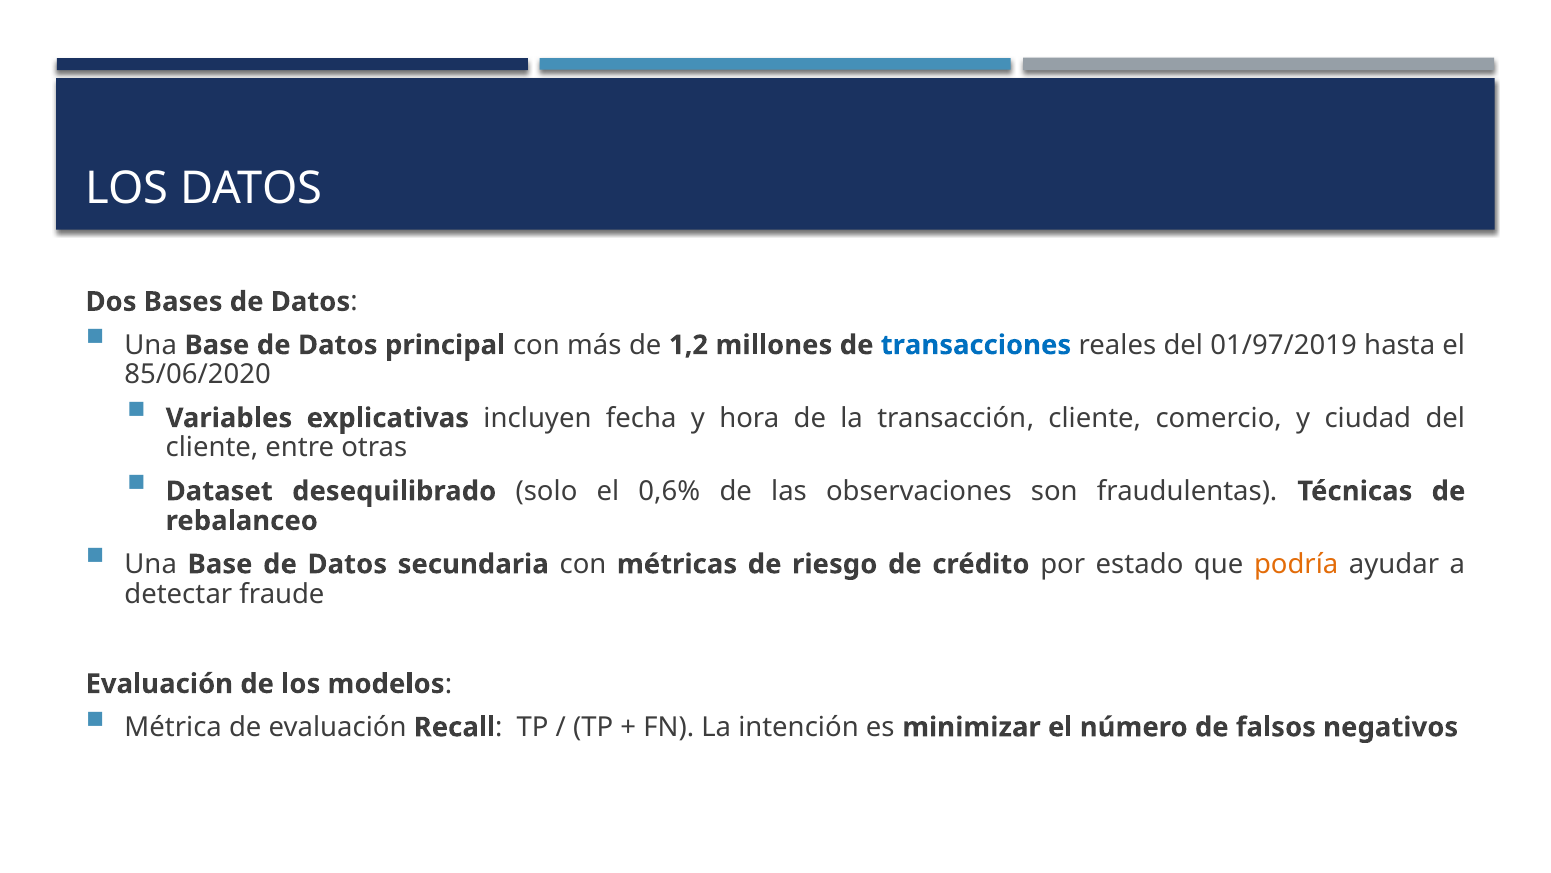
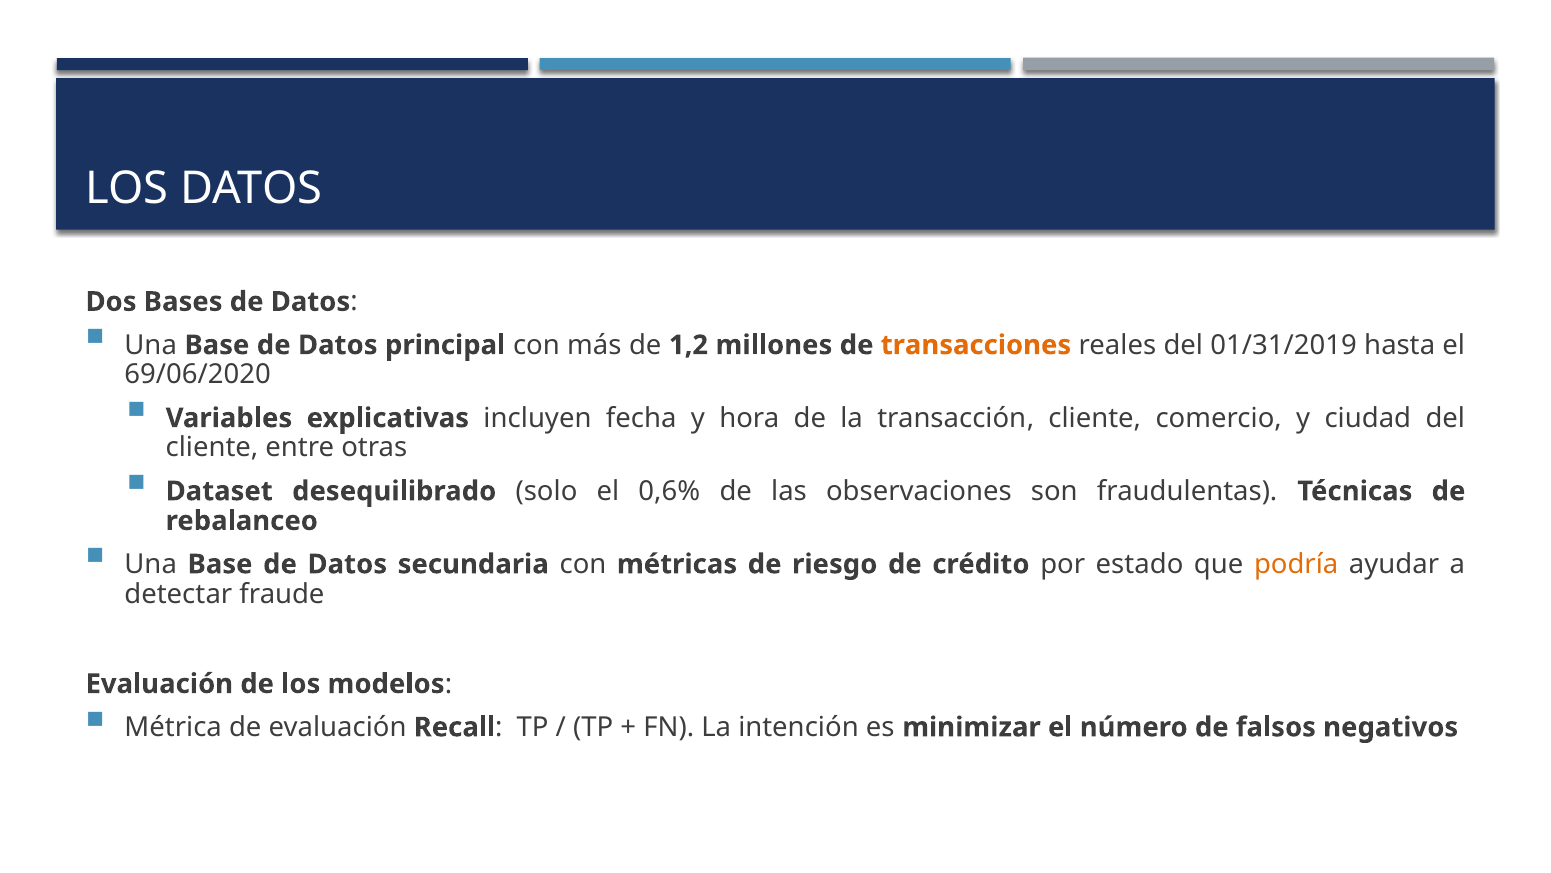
transacciones colour: blue -> orange
01/97/2019: 01/97/2019 -> 01/31/2019
85/06/2020: 85/06/2020 -> 69/06/2020
